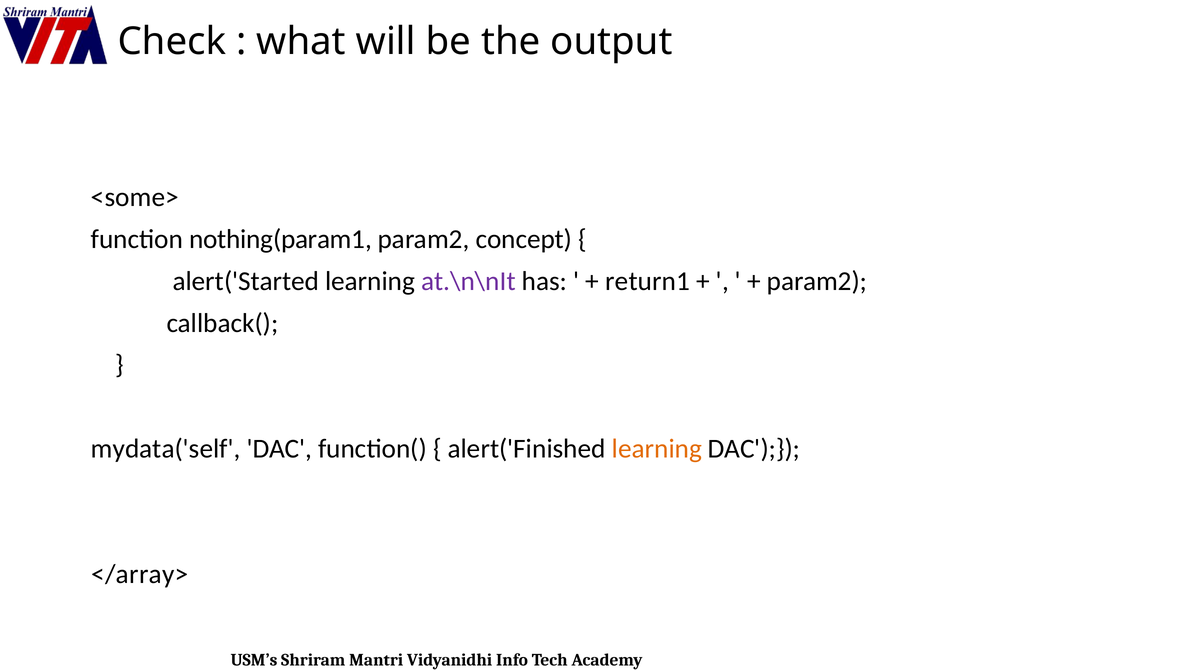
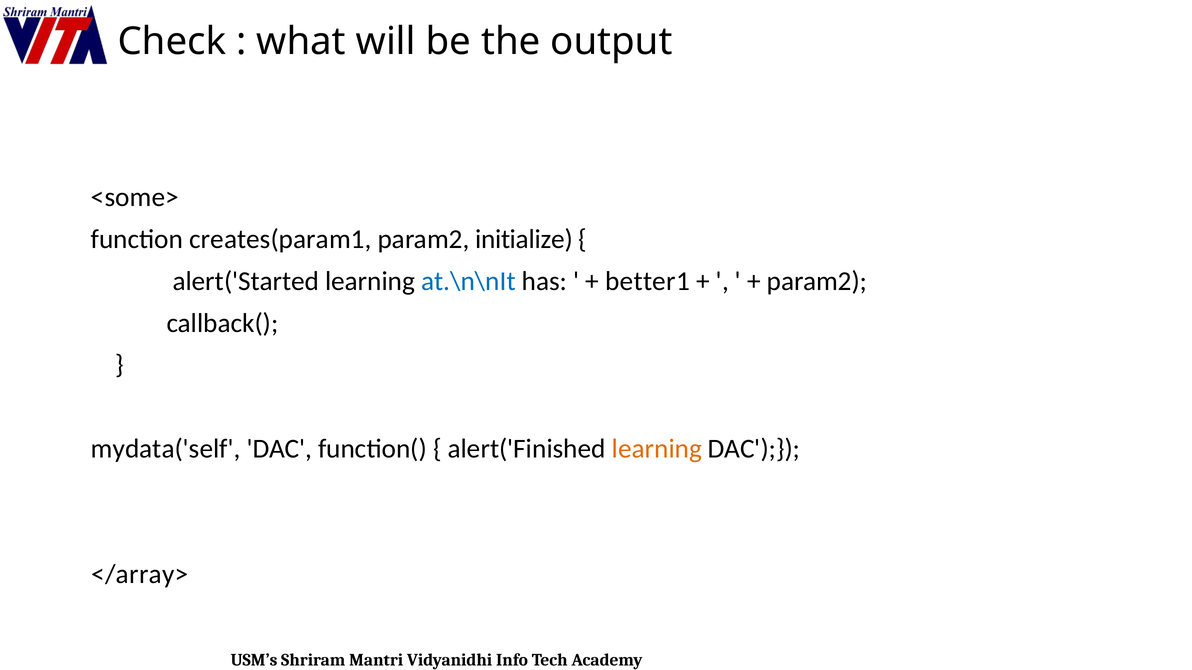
nothing(param1: nothing(param1 -> creates(param1
concept: concept -> initialize
at.\n\nIt colour: purple -> blue
return1: return1 -> better1
